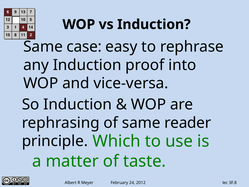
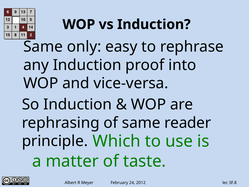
case: case -> only
